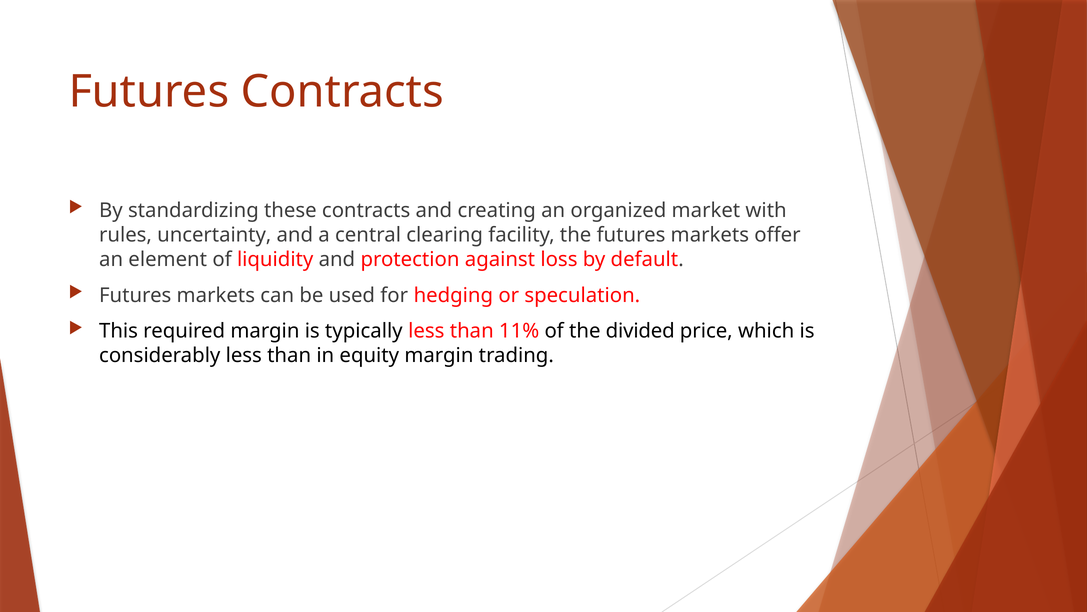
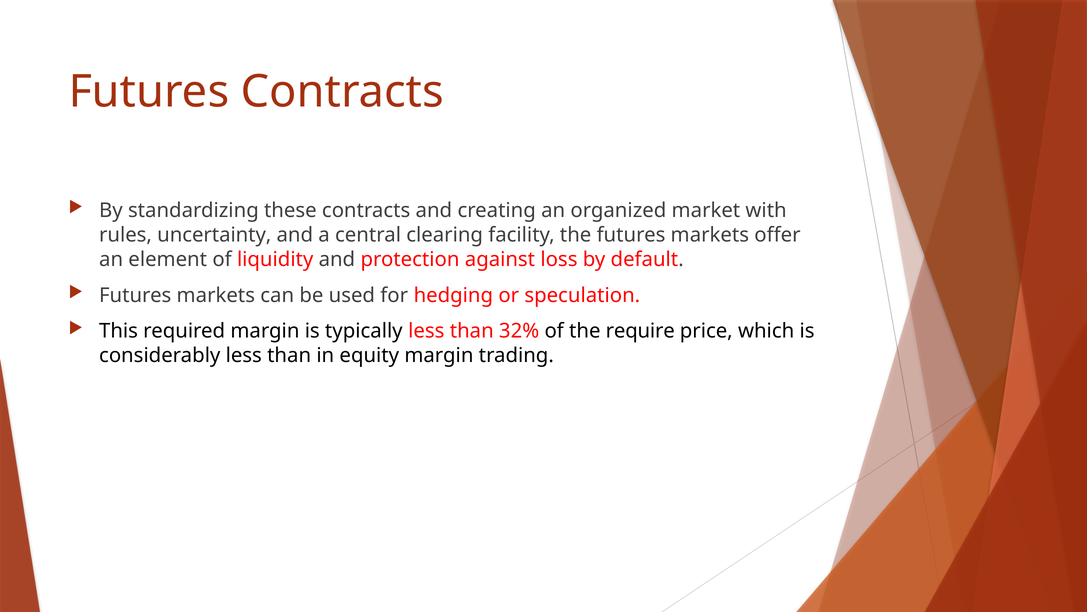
11%: 11% -> 32%
divided: divided -> require
